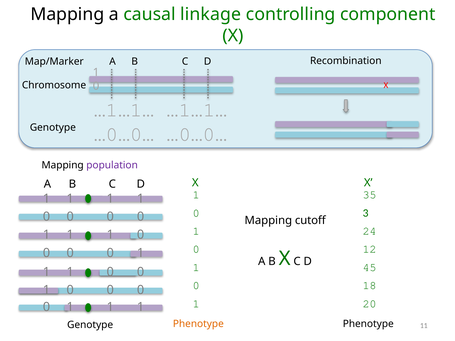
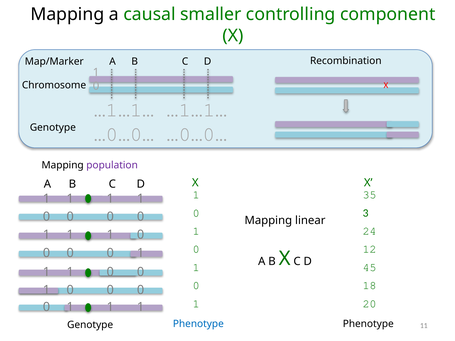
linkage: linkage -> smaller
cutoff: cutoff -> linear
Phenotype at (198, 324) colour: orange -> blue
